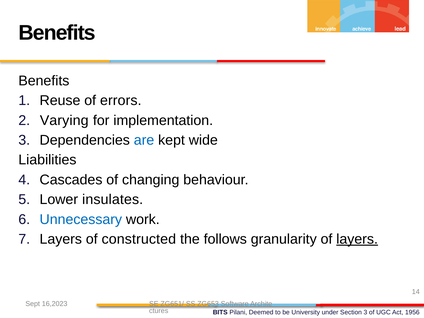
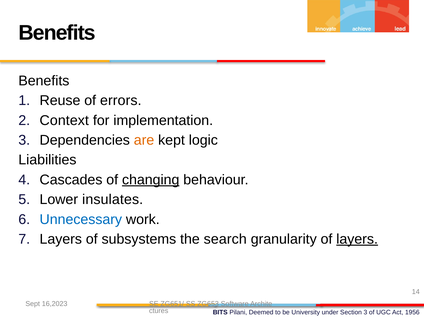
Varying: Varying -> Context
are colour: blue -> orange
wide: wide -> logic
changing underline: none -> present
constructed: constructed -> subsystems
follows: follows -> search
